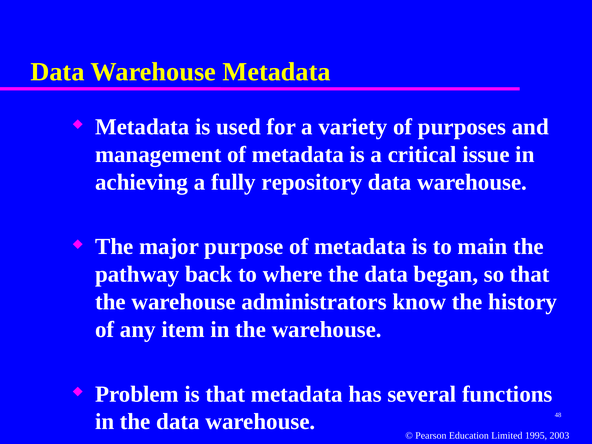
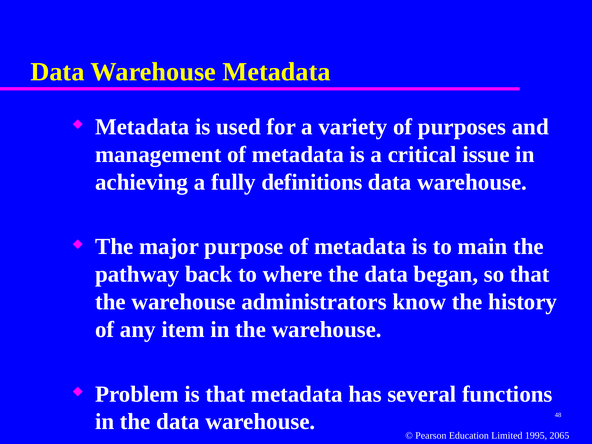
repository: repository -> definitions
2003: 2003 -> 2065
